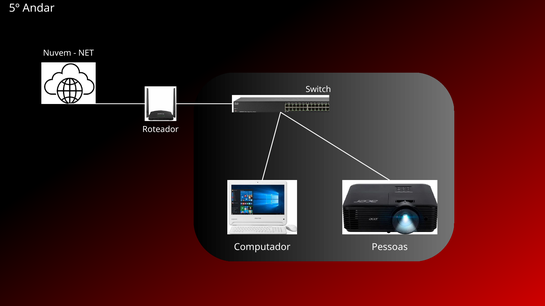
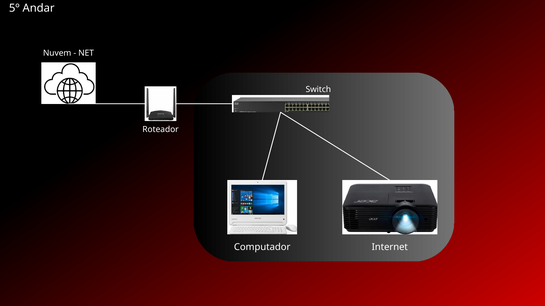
Pessoas: Pessoas -> Internet
